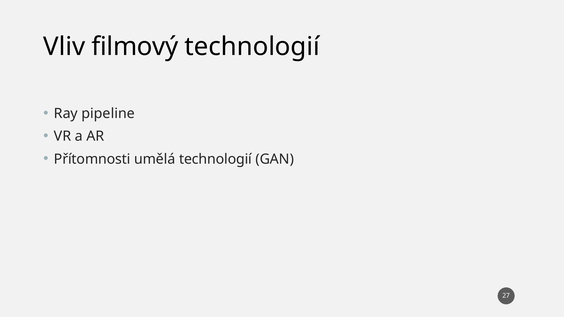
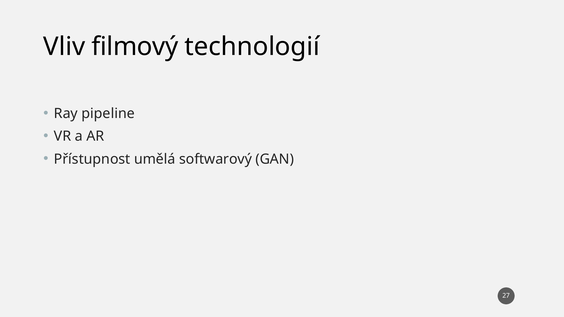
Přítomnosti: Přítomnosti -> Přístupnost
umělá technologií: technologií -> softwarový
